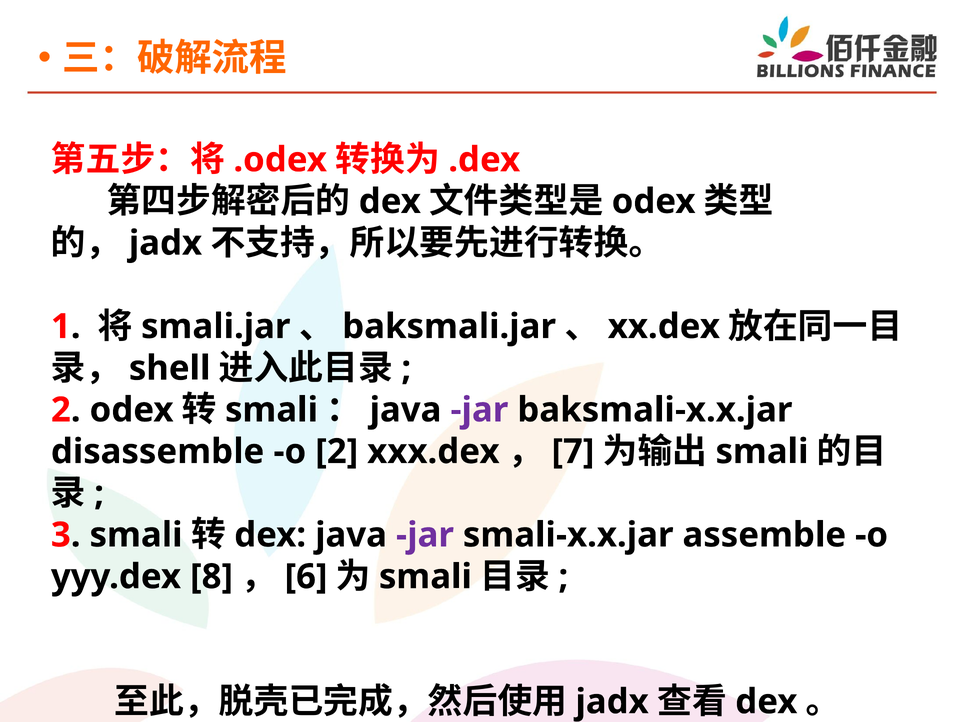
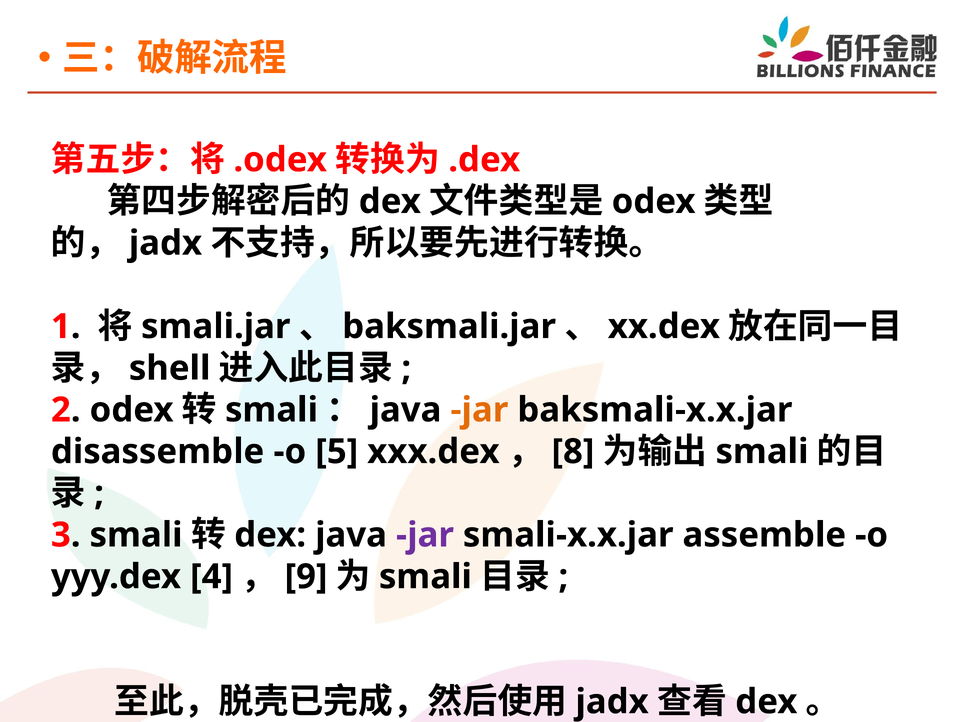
jar at (479, 410) colour: purple -> orange
o 2: 2 -> 5
7: 7 -> 8
8: 8 -> 4
6: 6 -> 9
